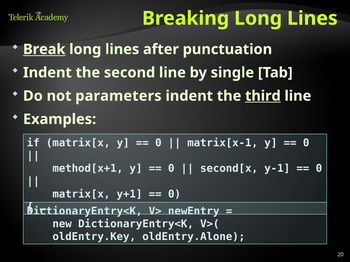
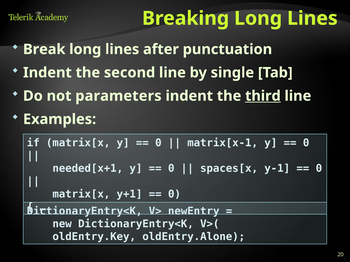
Break underline: present -> none
method[x+1: method[x+1 -> needed[x+1
second[x: second[x -> spaces[x
